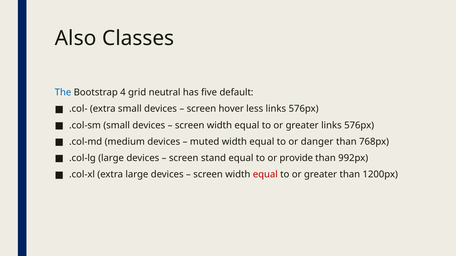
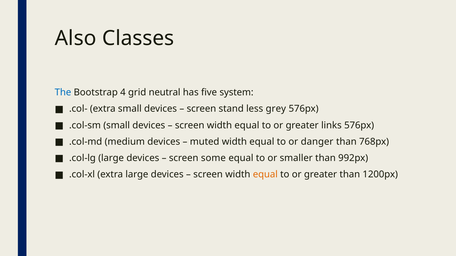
default: default -> system
hover: hover -> stand
less links: links -> grey
stand: stand -> some
provide: provide -> smaller
equal at (265, 175) colour: red -> orange
